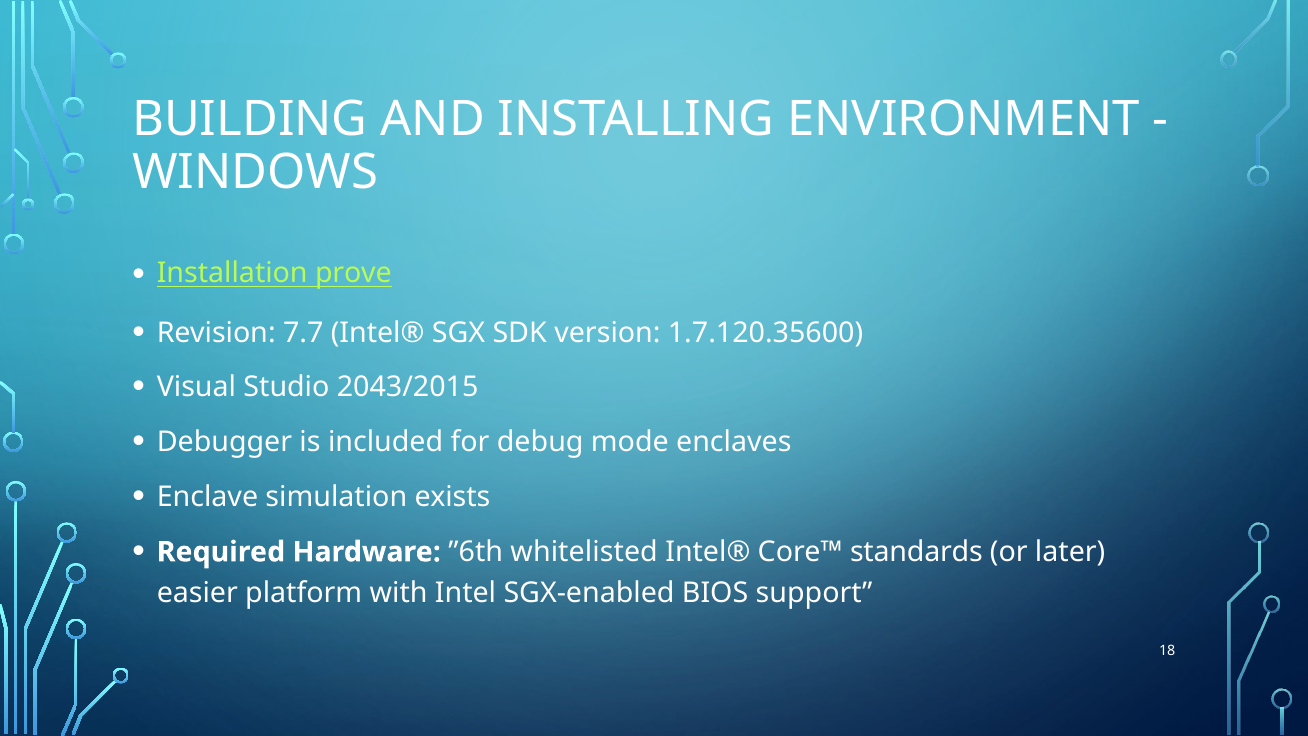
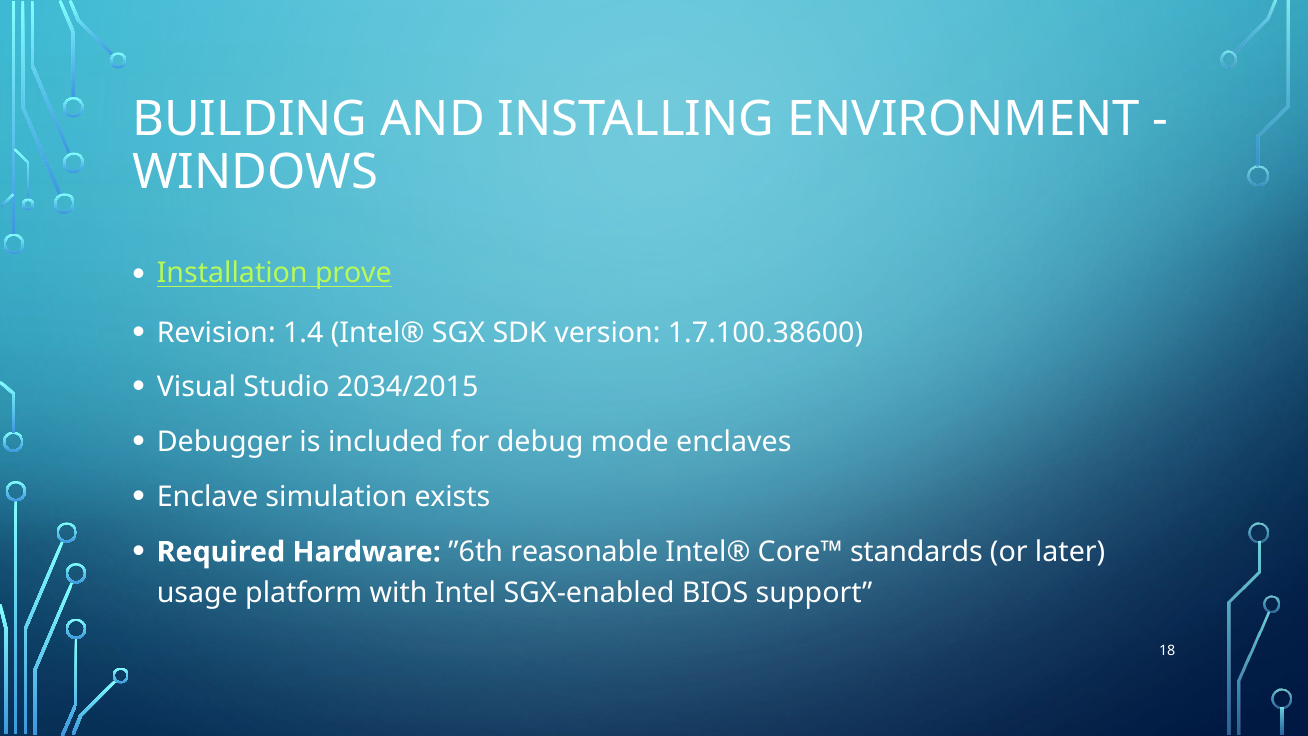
7.7: 7.7 -> 1.4
1.7.120.35600: 1.7.120.35600 -> 1.7.100.38600
2043/2015: 2043/2015 -> 2034/2015
whitelisted: whitelisted -> reasonable
easier: easier -> usage
